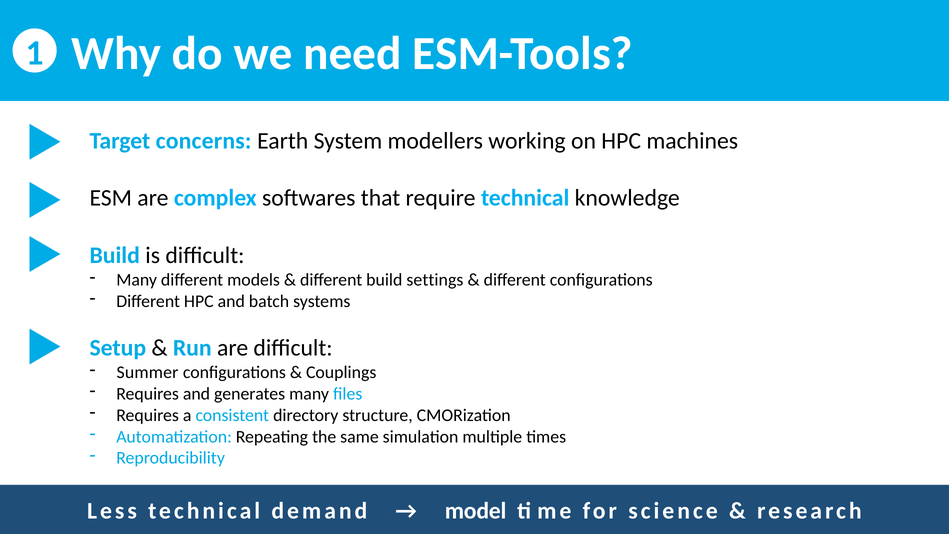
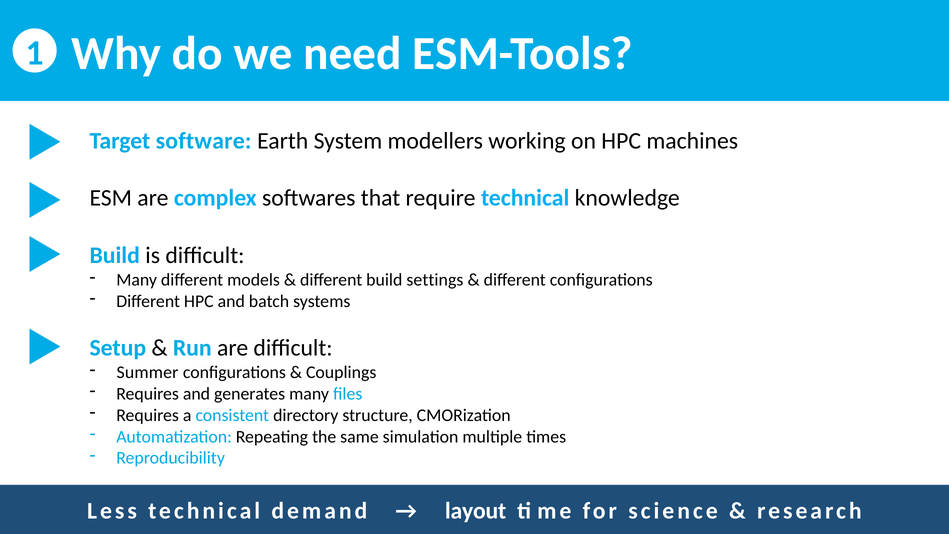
concerns: concerns -> software
model: model -> layout
